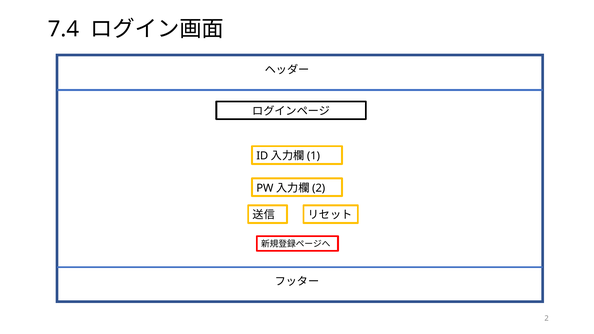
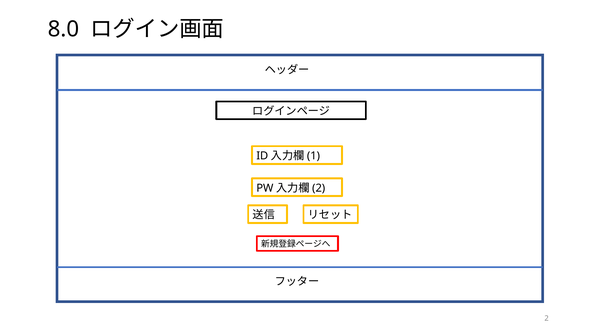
7.4: 7.4 -> 8.0
